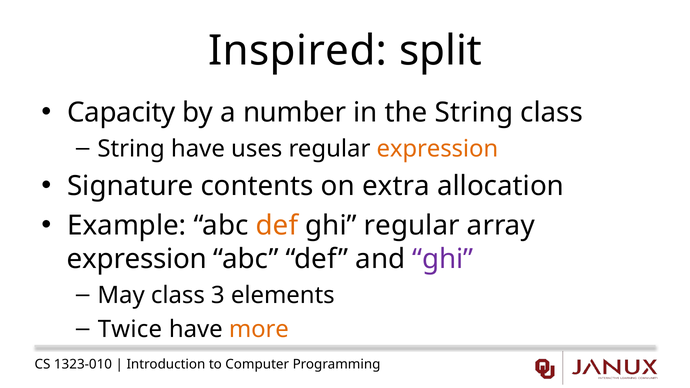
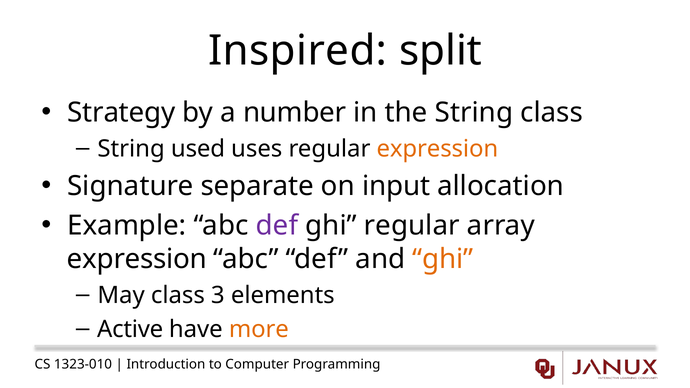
Capacity: Capacity -> Strategy
String have: have -> used
contents: contents -> separate
extra: extra -> input
def at (277, 226) colour: orange -> purple
ghi at (443, 259) colour: purple -> orange
Twice: Twice -> Active
